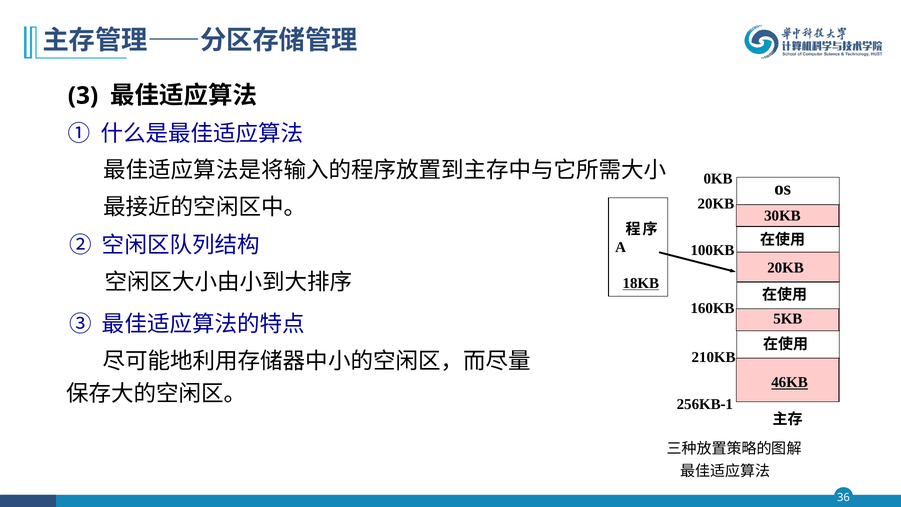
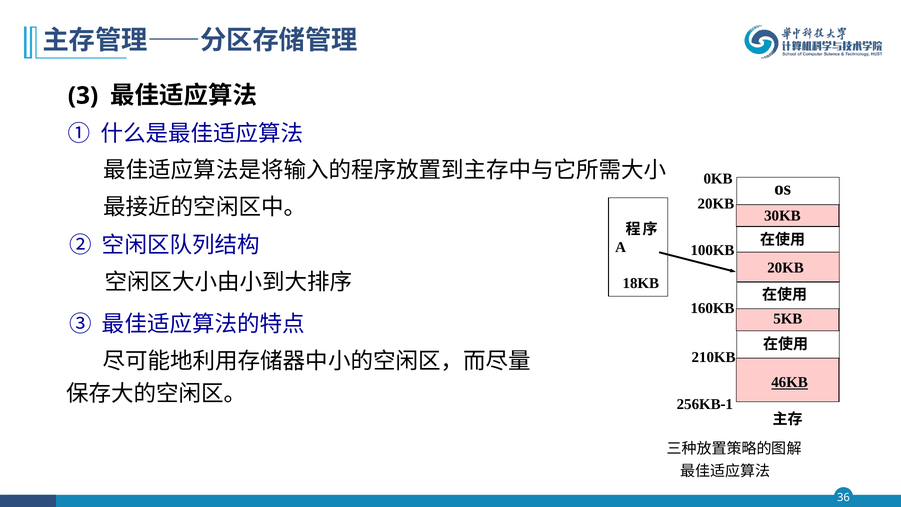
18KB underline: present -> none
